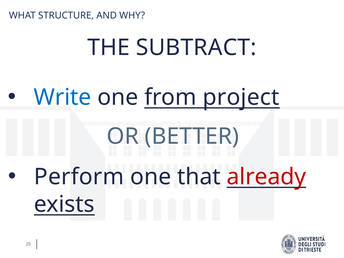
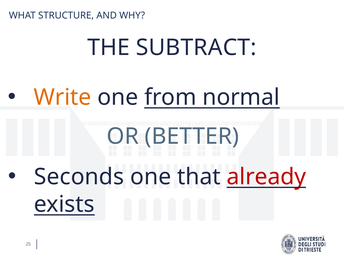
Write colour: blue -> orange
project: project -> normal
Perform: Perform -> Seconds
